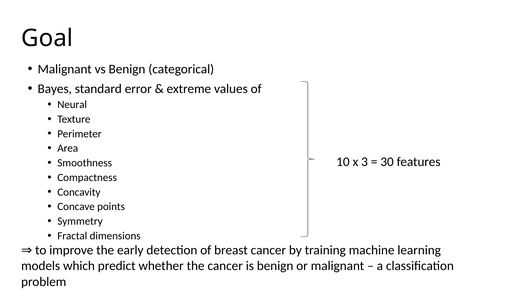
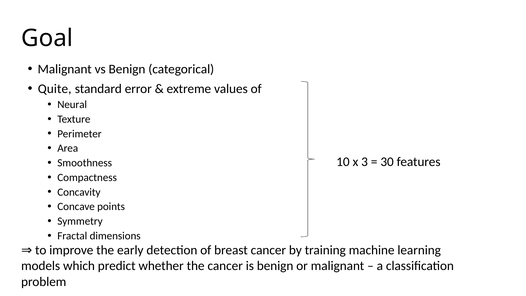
Bayes: Bayes -> Quite
